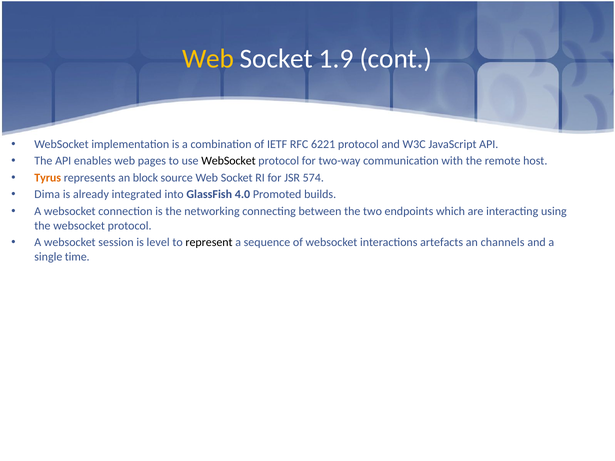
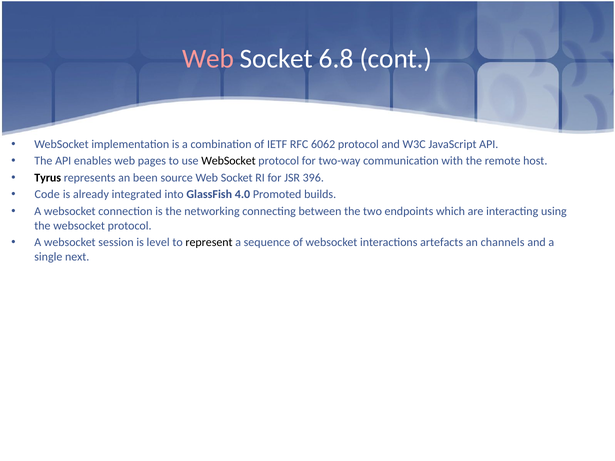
Web at (208, 59) colour: yellow -> pink
1.9: 1.9 -> 6.8
6221: 6221 -> 6062
Tyrus colour: orange -> black
block: block -> been
574: 574 -> 396
Dima: Dima -> Code
time: time -> next
